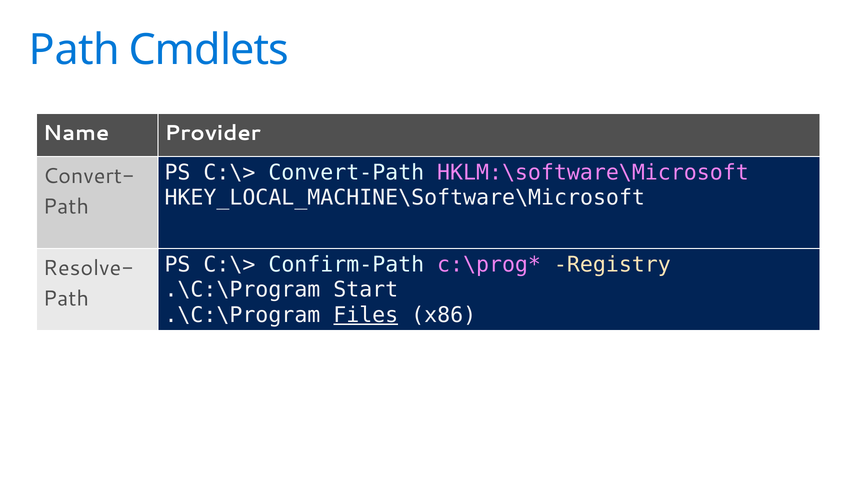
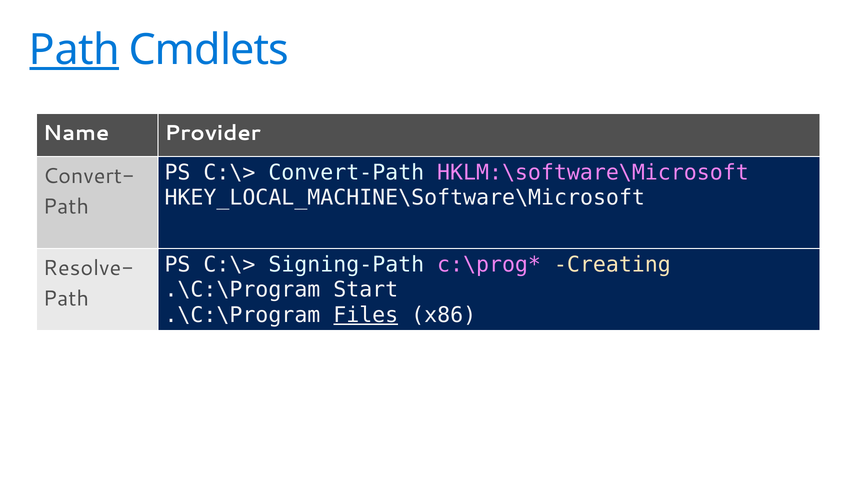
Path at (75, 50) underline: none -> present
Confirm-Path: Confirm-Path -> Signing-Path
Registry: Registry -> Creating
